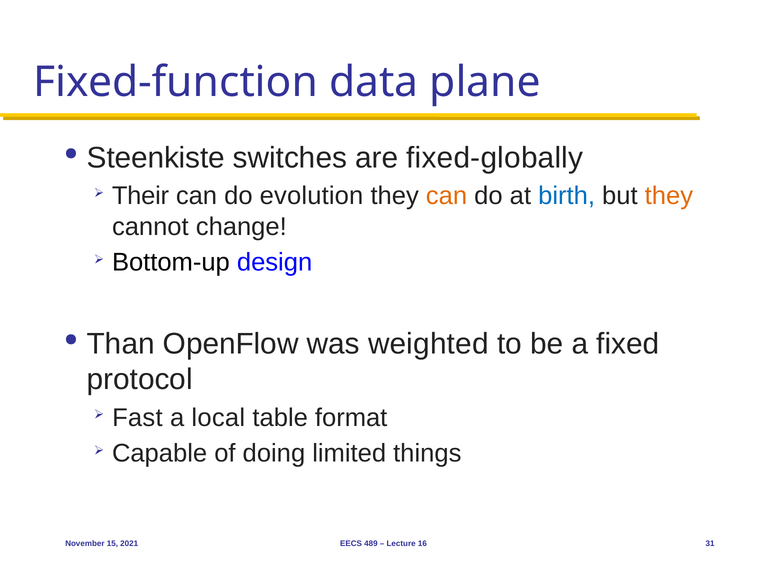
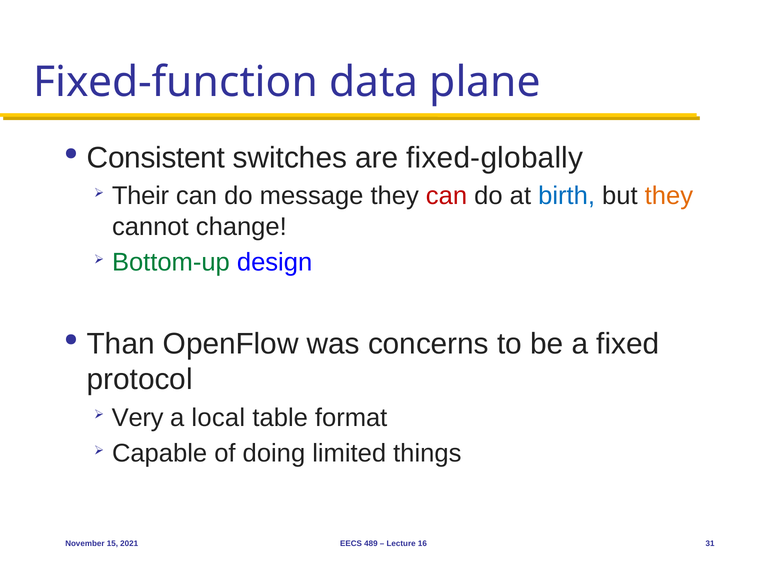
Steenkiste: Steenkiste -> Consistent
evolution: evolution -> message
can at (447, 196) colour: orange -> red
Bottom-up colour: black -> green
weighted: weighted -> concerns
Fast: Fast -> Very
